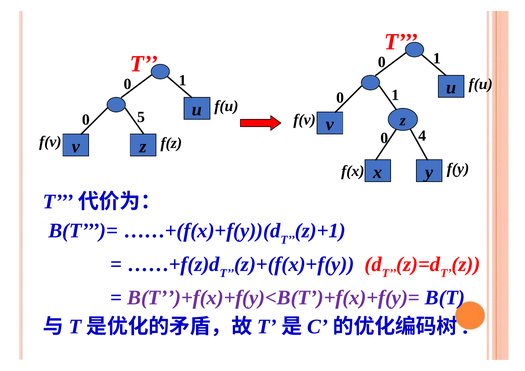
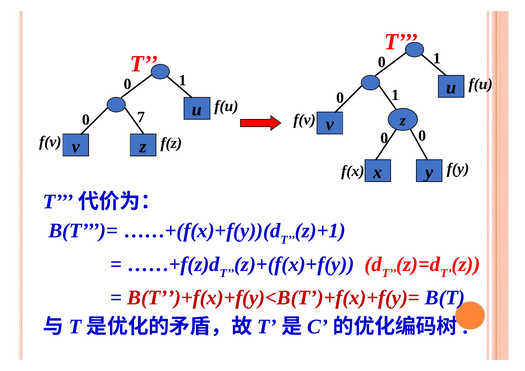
5: 5 -> 7
4 at (422, 136): 4 -> 0
B(T’’)+f(x)+f(y)<B(T’)+f(x)+f(y)= colour: purple -> red
